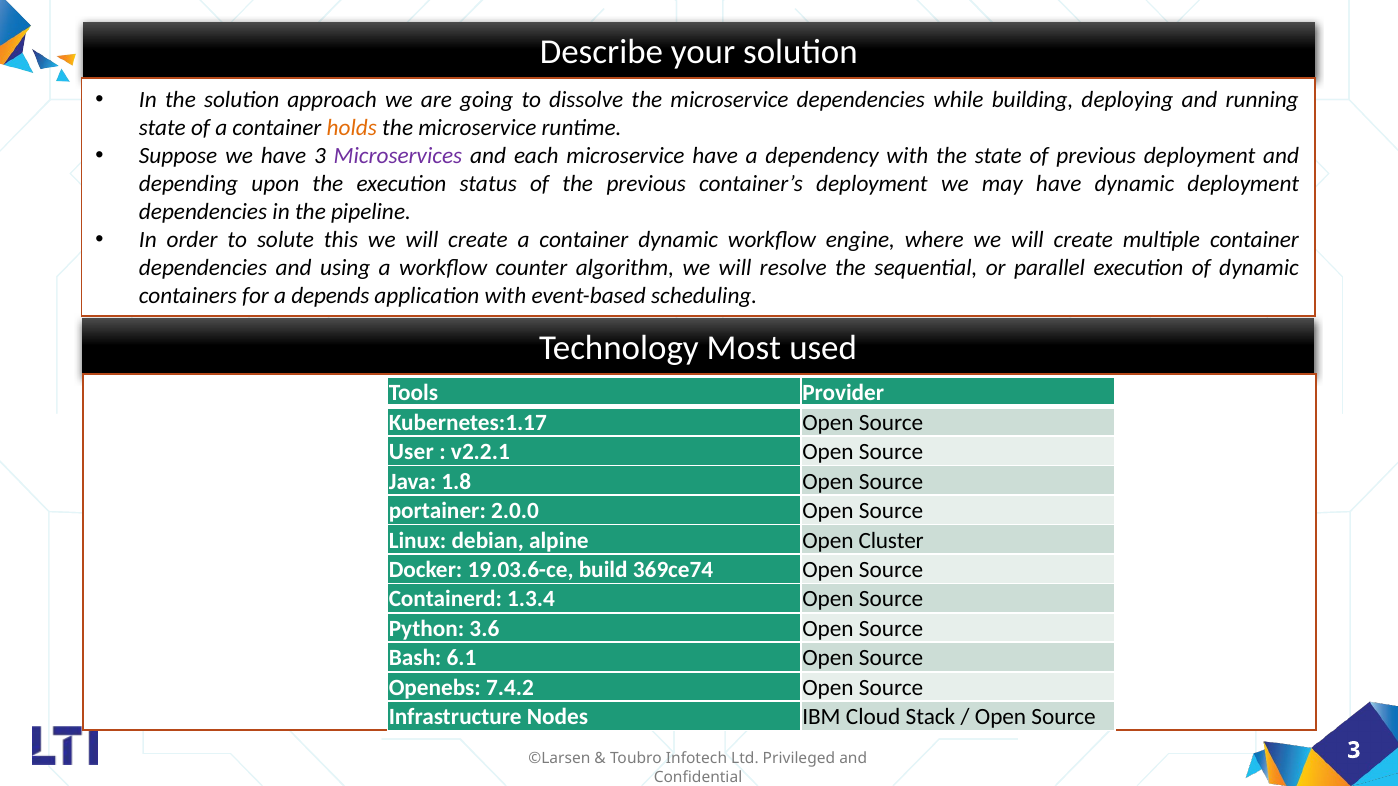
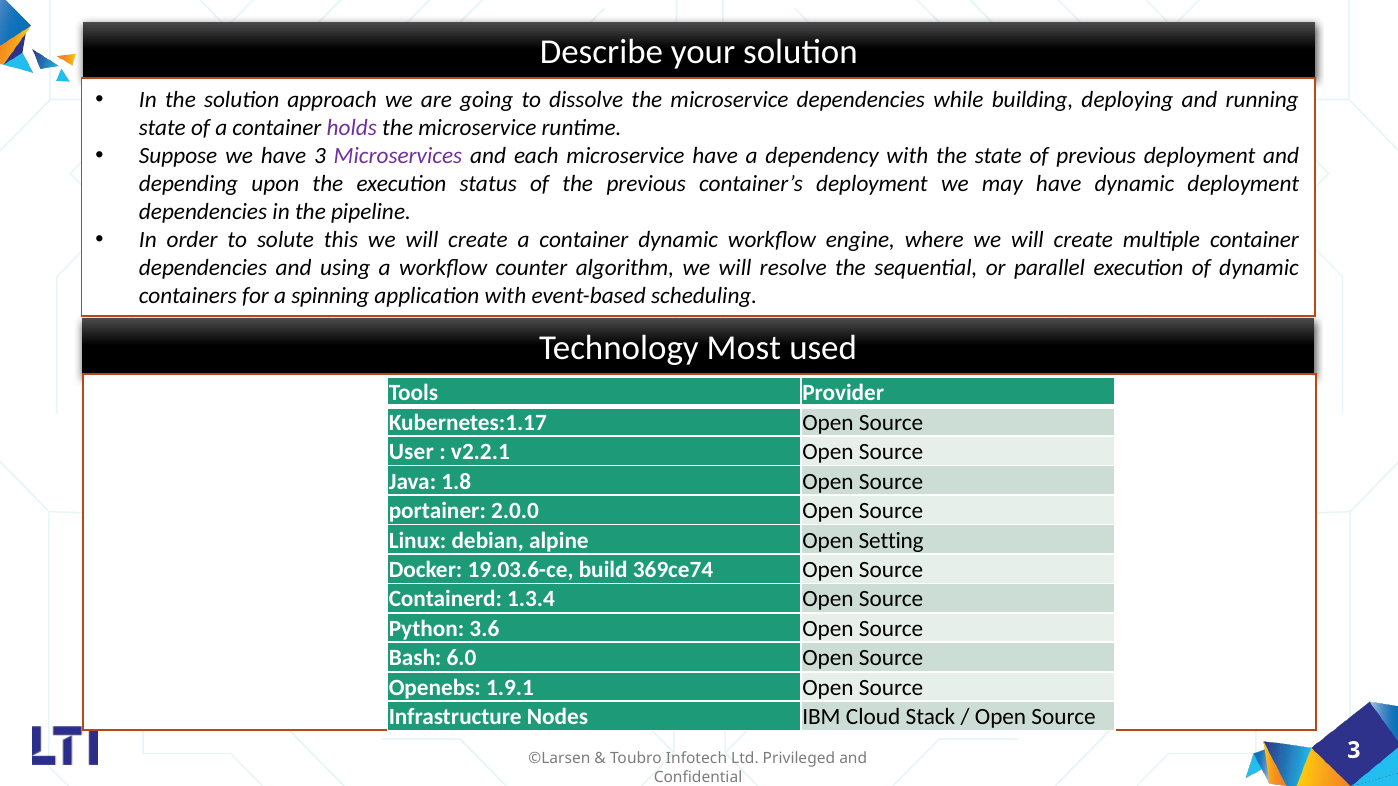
holds colour: orange -> purple
depends: depends -> spinning
Cluster: Cluster -> Setting
6.1: 6.1 -> 6.0
7.4.2: 7.4.2 -> 1.9.1
